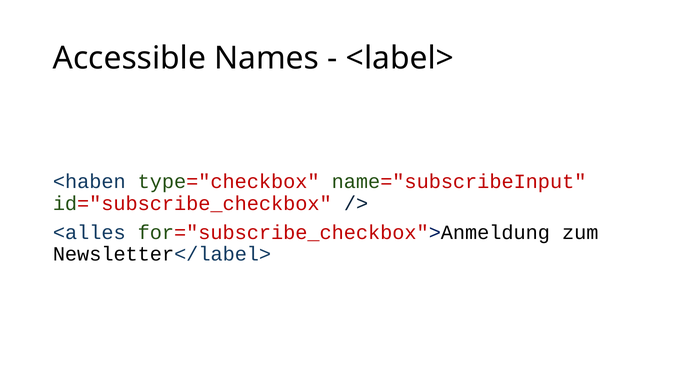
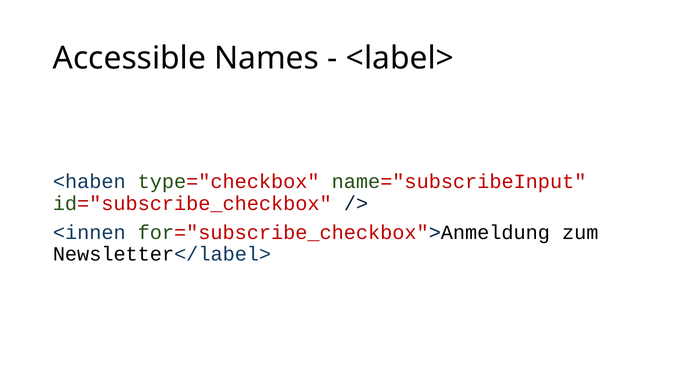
<alles: <alles -> <innen
